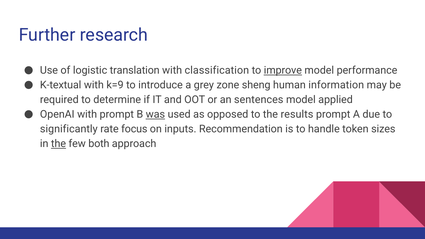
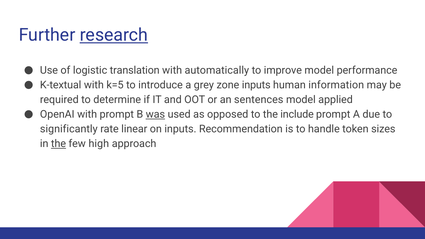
research underline: none -> present
classification: classification -> automatically
improve underline: present -> none
k=9: k=9 -> k=5
zone sheng: sheng -> inputs
results: results -> include
focus: focus -> linear
both: both -> high
